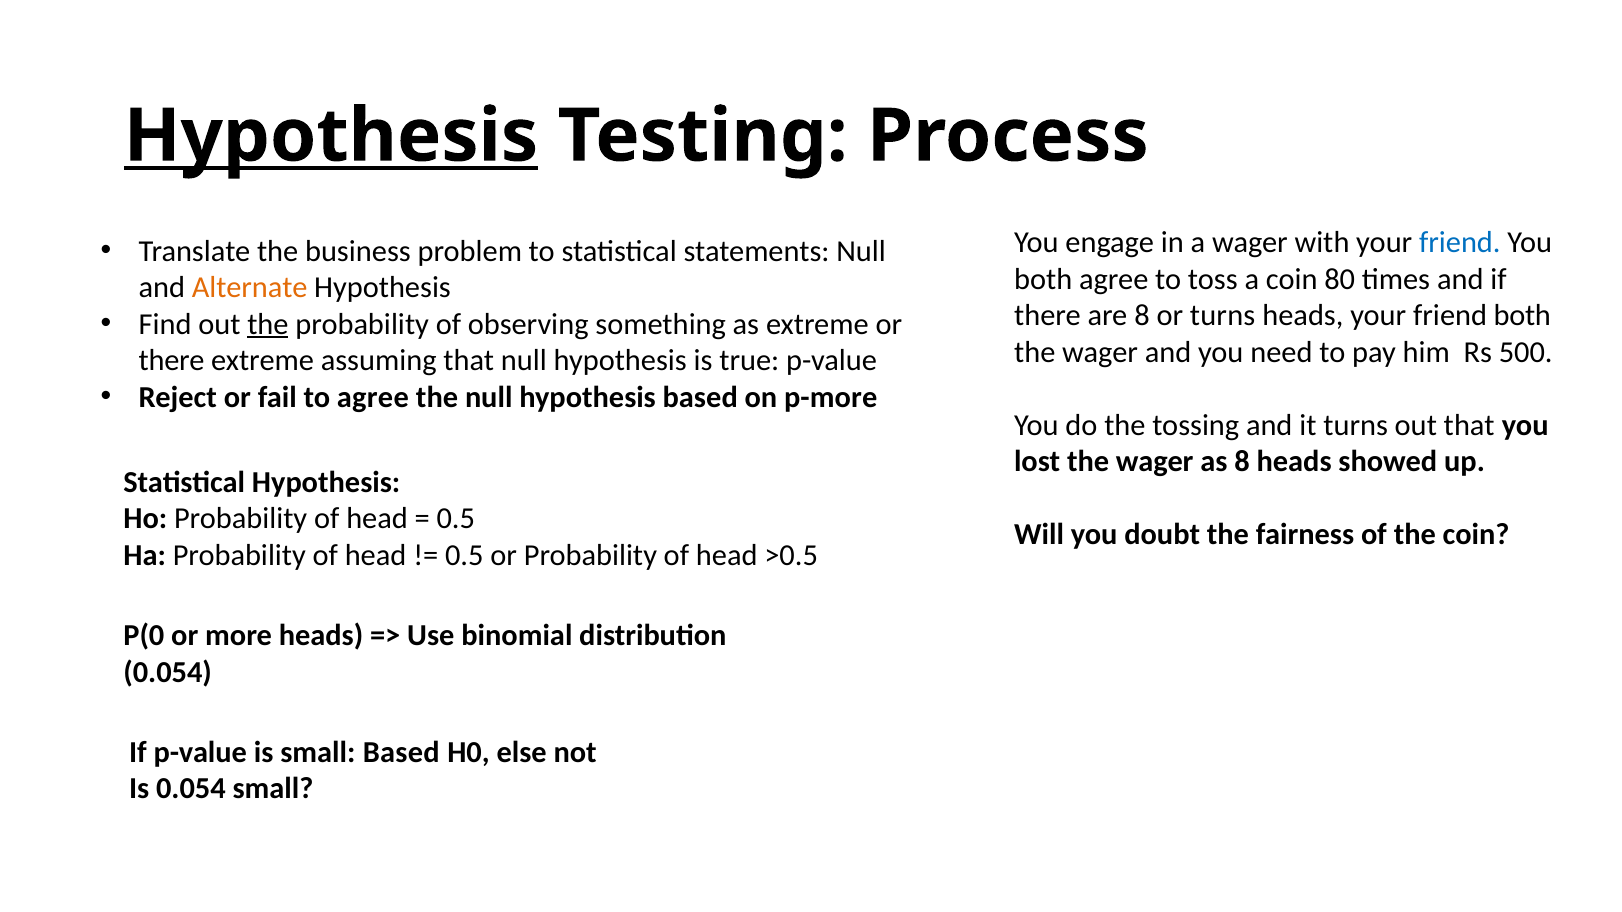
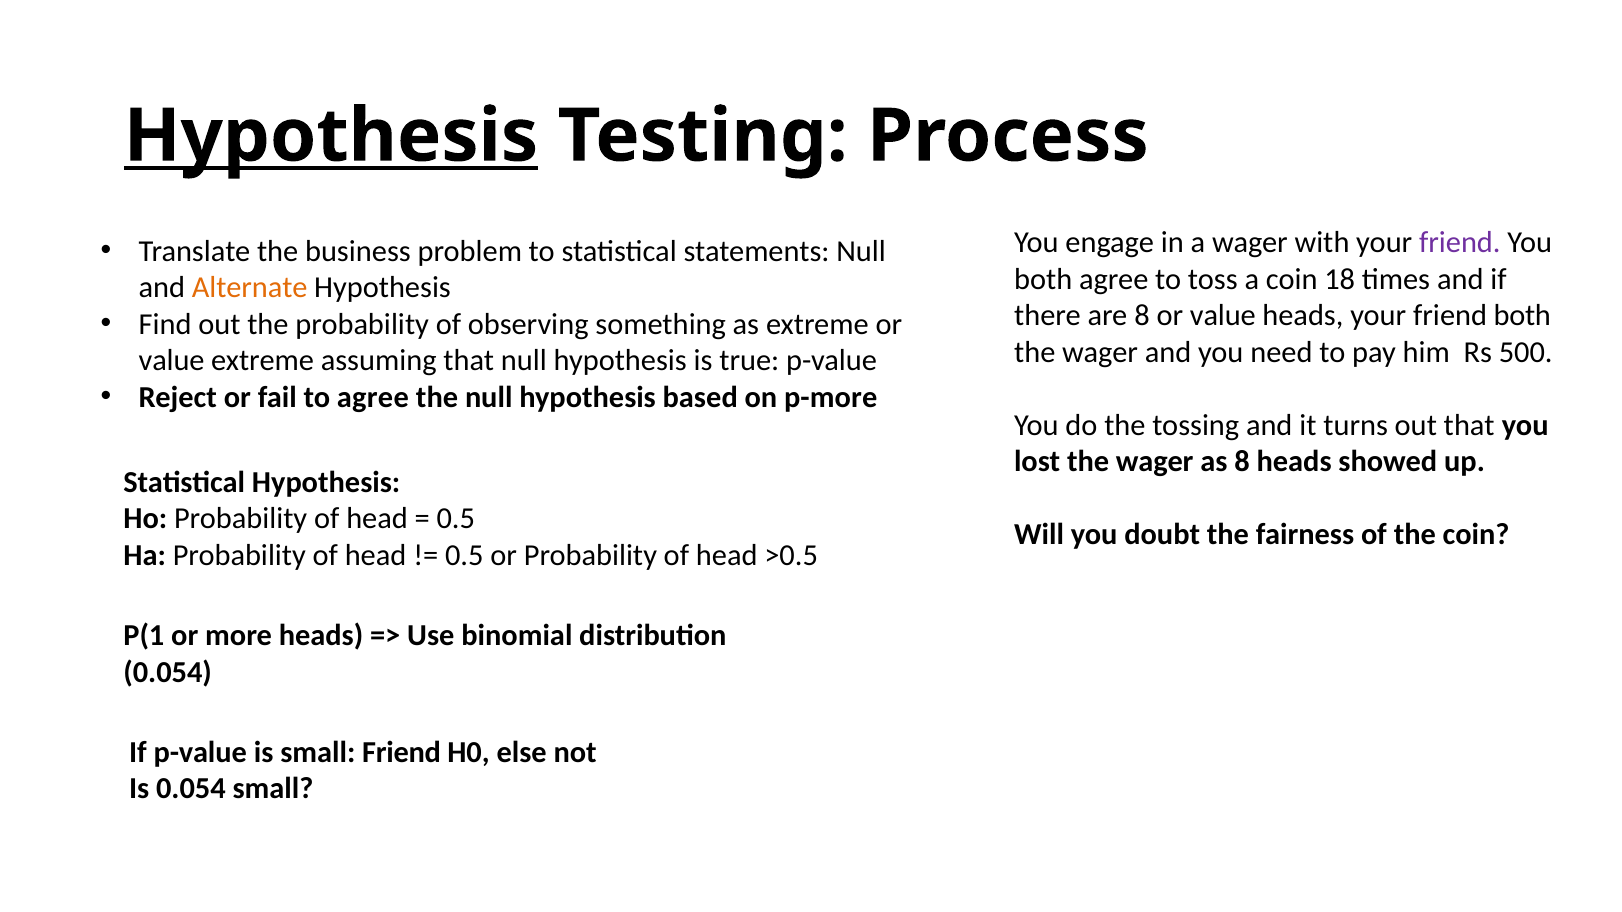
friend at (1460, 243) colour: blue -> purple
80: 80 -> 18
8 or turns: turns -> value
the at (268, 324) underline: present -> none
there at (172, 361): there -> value
P(0: P(0 -> P(1
small Based: Based -> Friend
